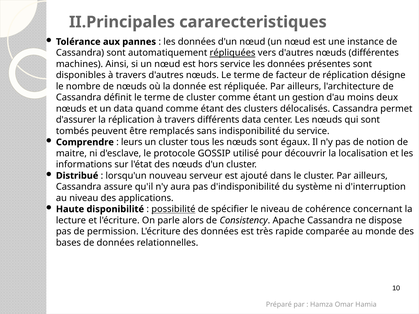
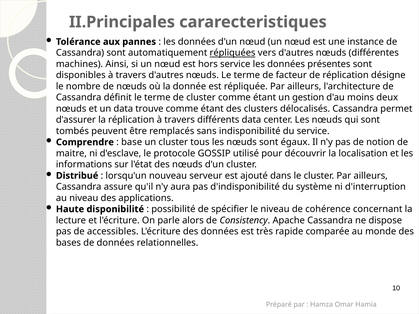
quand: quand -> trouve
leurs: leurs -> base
possibilité underline: present -> none
permission: permission -> accessibles
